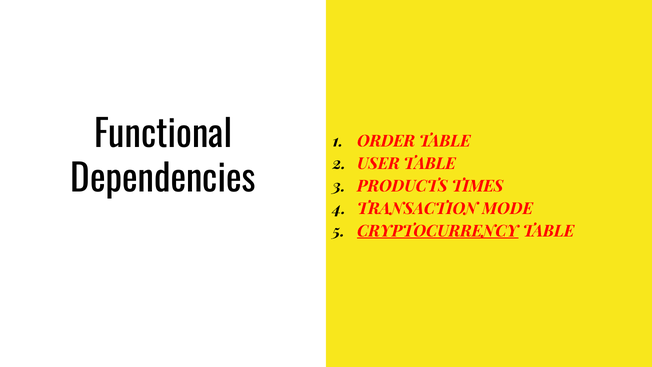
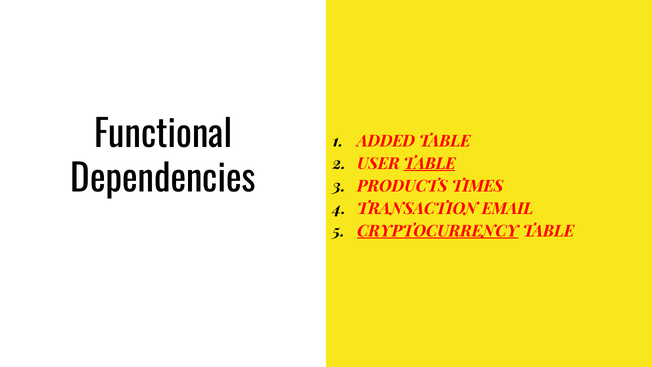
ORDER: ORDER -> ADDED
TABLE at (430, 163) underline: none -> present
MODE: MODE -> EMAIL
